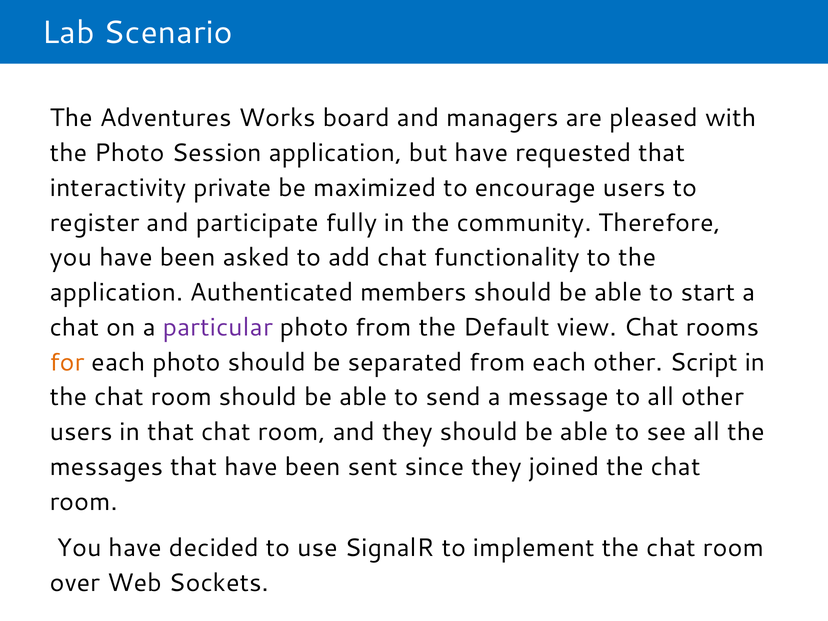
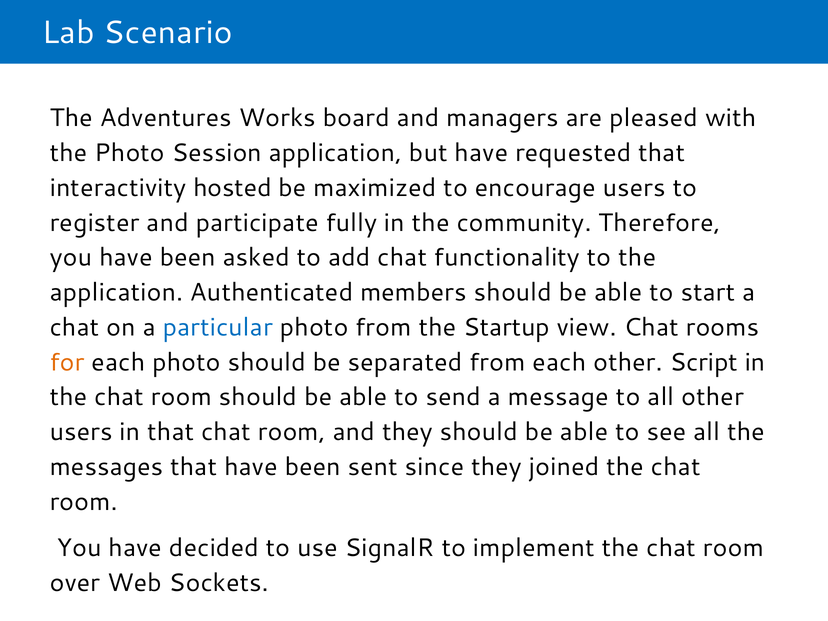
private: private -> hosted
particular colour: purple -> blue
Default: Default -> Startup
